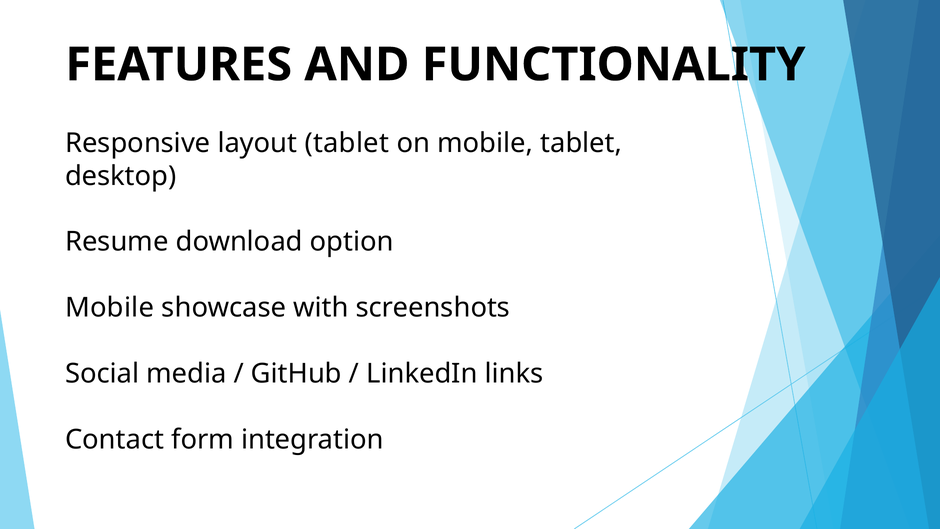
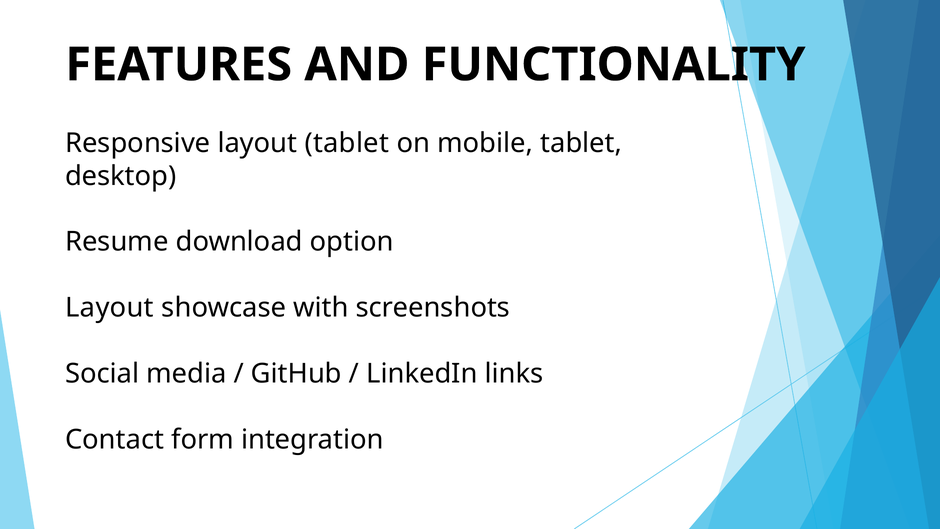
Mobile at (110, 308): Mobile -> Layout
